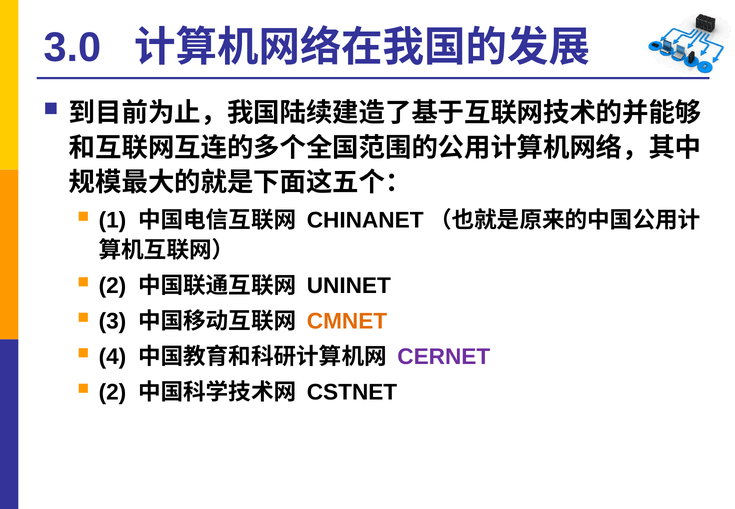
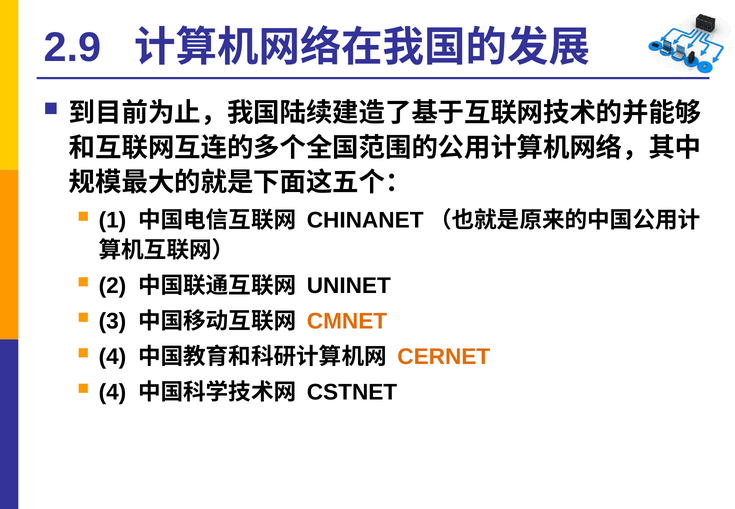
3.0: 3.0 -> 2.9
CERNET colour: purple -> orange
2 at (112, 392): 2 -> 4
